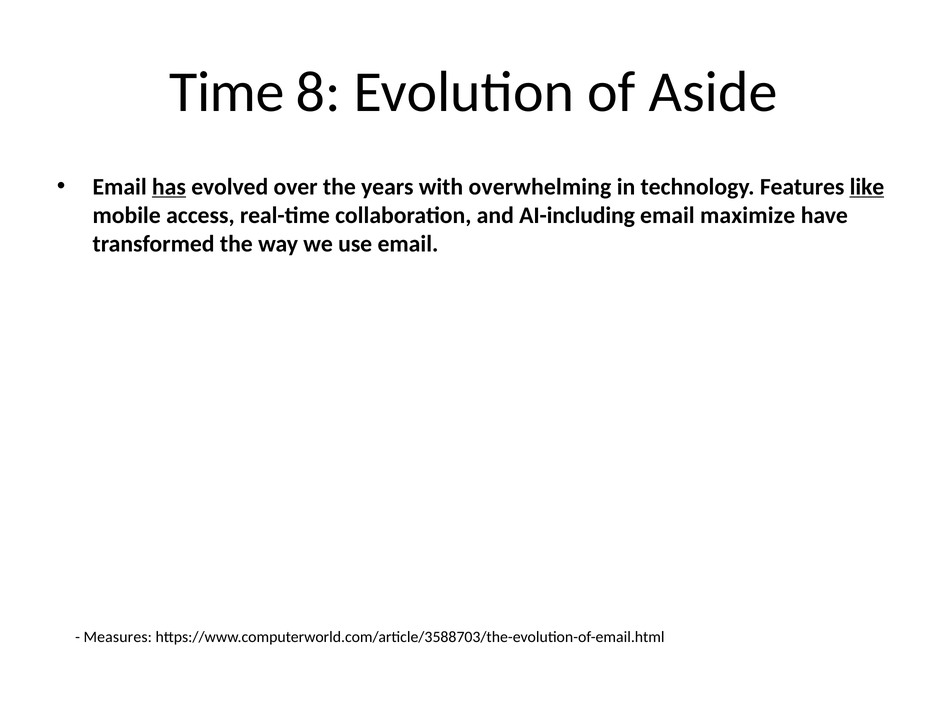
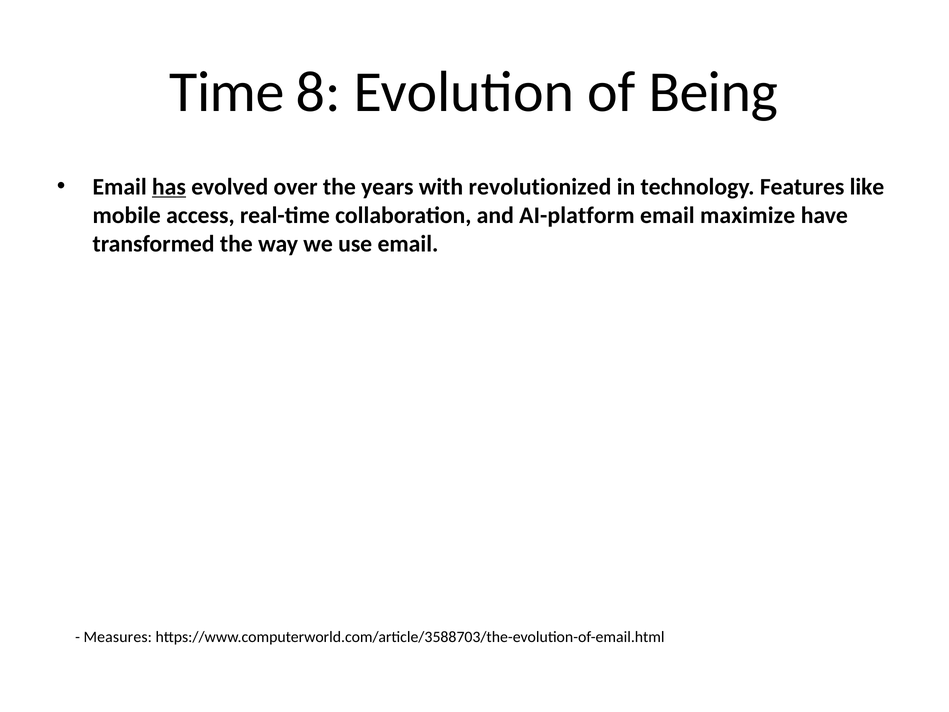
Aside: Aside -> Being
overwhelming: overwhelming -> revolutionized
like underline: present -> none
AI-including: AI-including -> AI-platform
